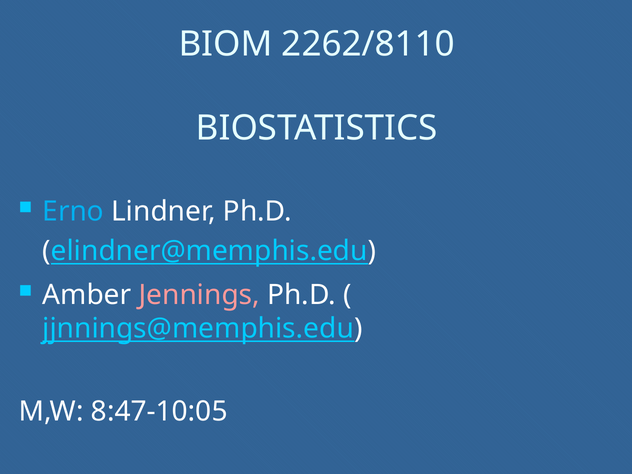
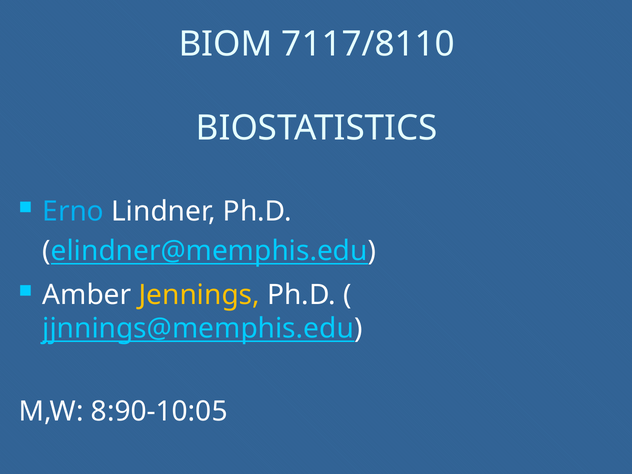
2262/8110: 2262/8110 -> 7117/8110
Jennings colour: pink -> yellow
8:47-10:05: 8:47-10:05 -> 8:90-10:05
